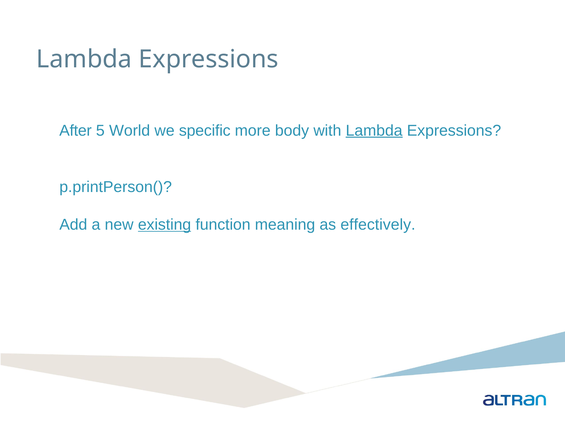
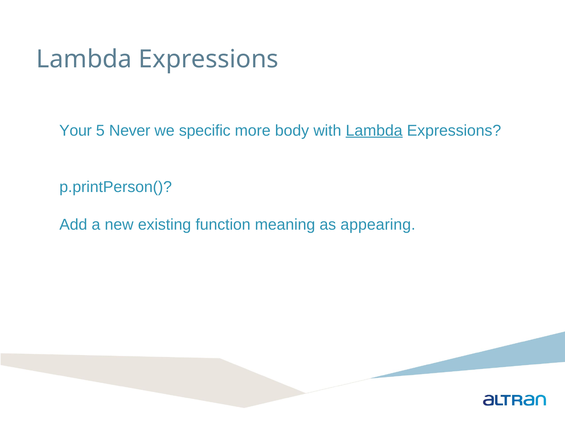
After: After -> Your
World: World -> Never
existing underline: present -> none
effectively: effectively -> appearing
